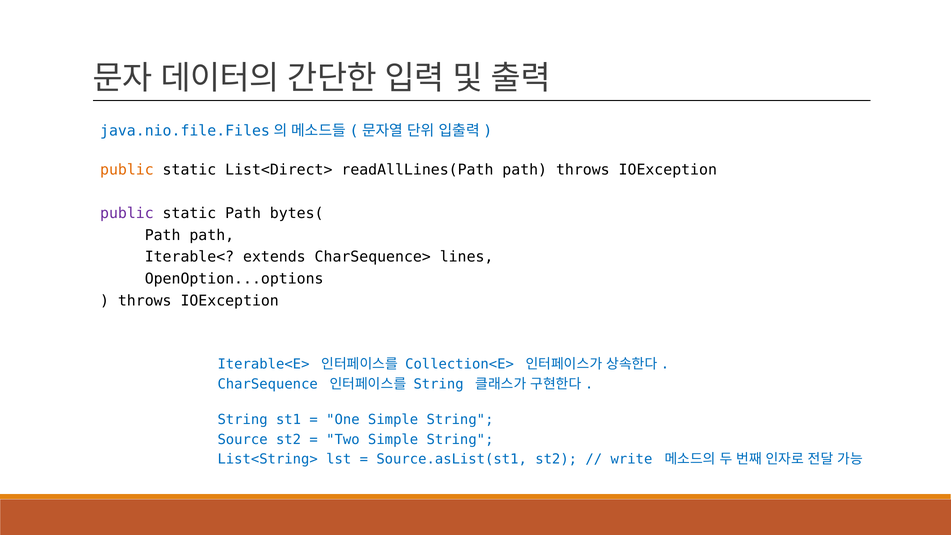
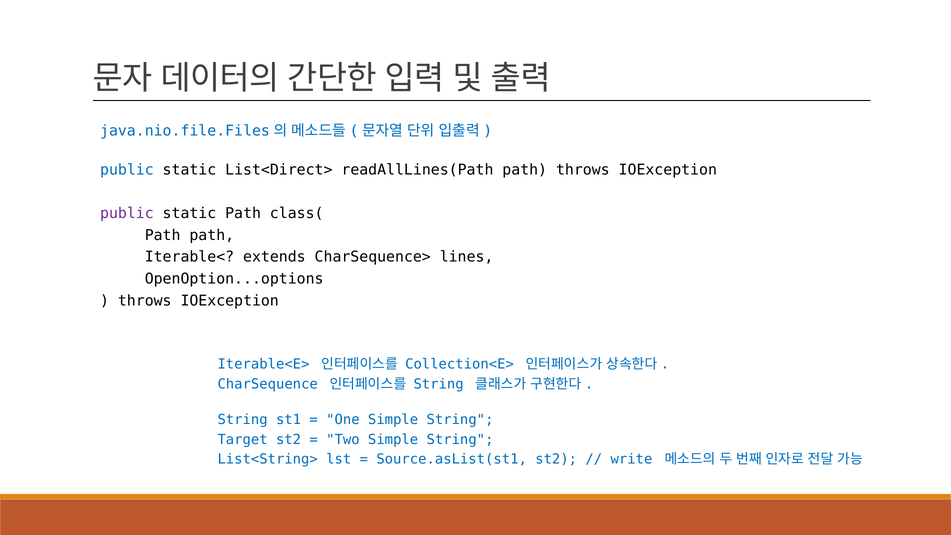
public at (127, 170) colour: orange -> blue
bytes(: bytes( -> class(
Source: Source -> Target
